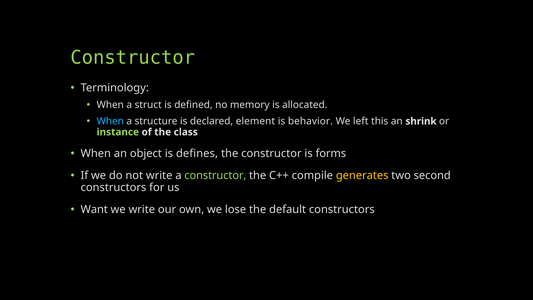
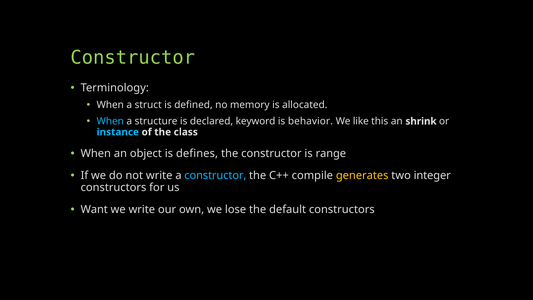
element: element -> keyword
left: left -> like
instance colour: light green -> light blue
forms: forms -> range
constructor at (215, 175) colour: light green -> light blue
second: second -> integer
